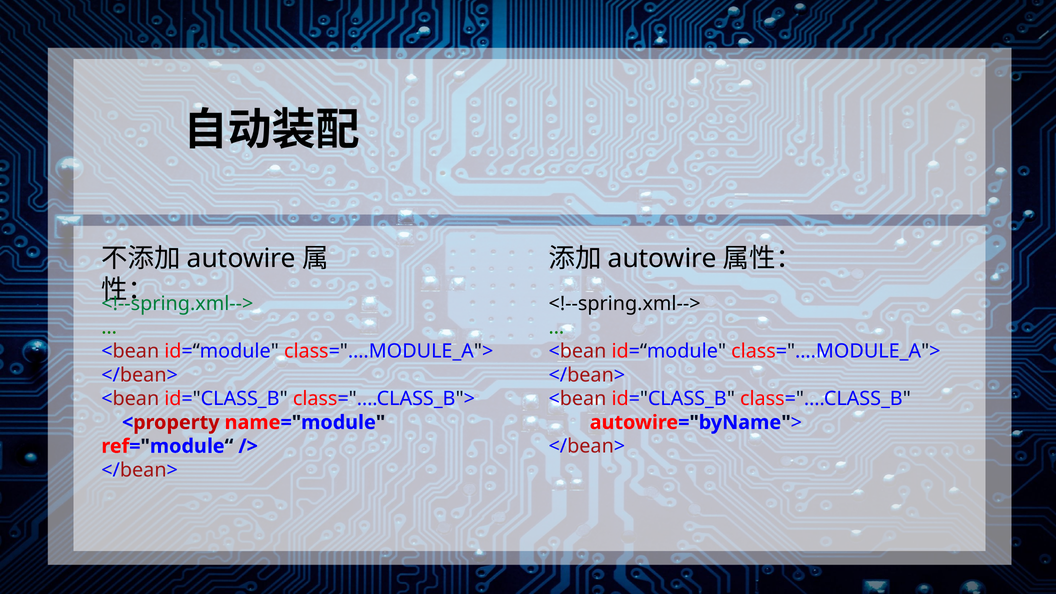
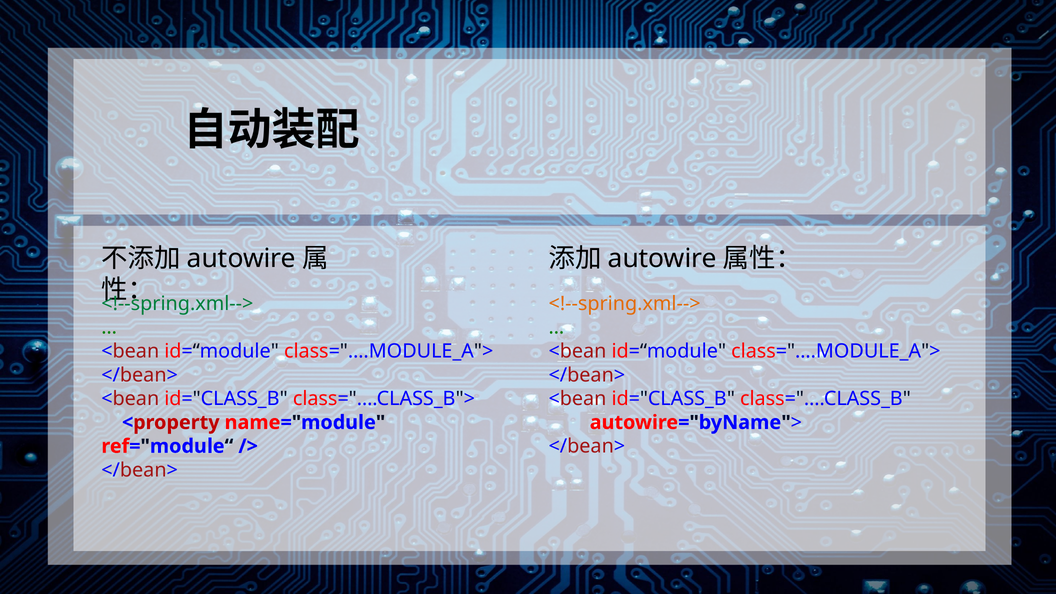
<!--spring.xml--> at (625, 304) colour: black -> orange
